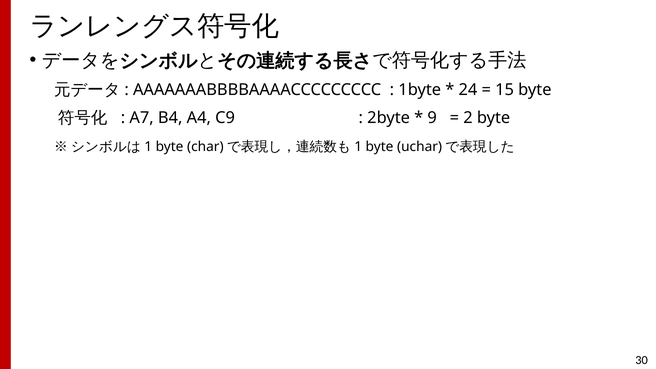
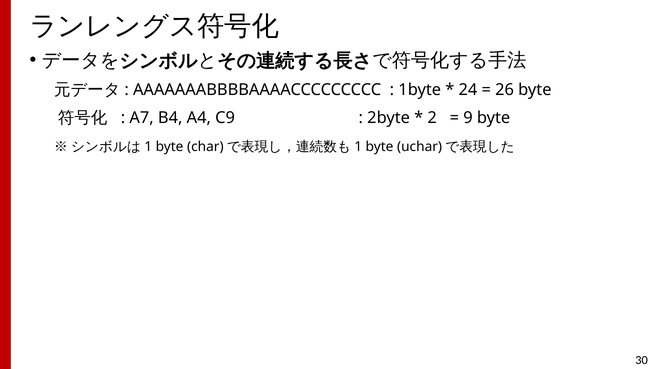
15: 15 -> 26
9: 9 -> 2
2: 2 -> 9
